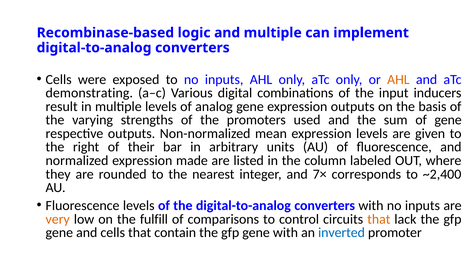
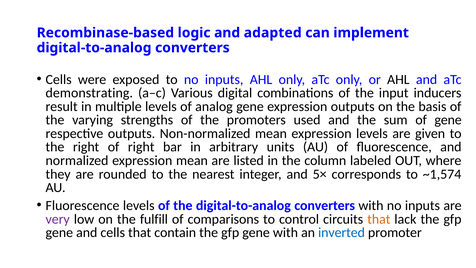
and multiple: multiple -> adapted
AHL at (398, 79) colour: orange -> black
of their: their -> right
expression made: made -> mean
7×: 7× -> 5×
~2,400: ~2,400 -> ~1,574
very colour: orange -> purple
